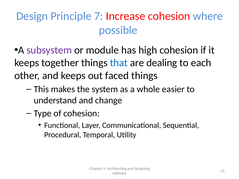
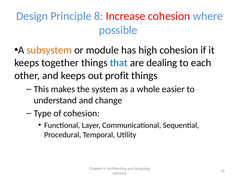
7: 7 -> 8
subsystem colour: purple -> orange
faced: faced -> profit
